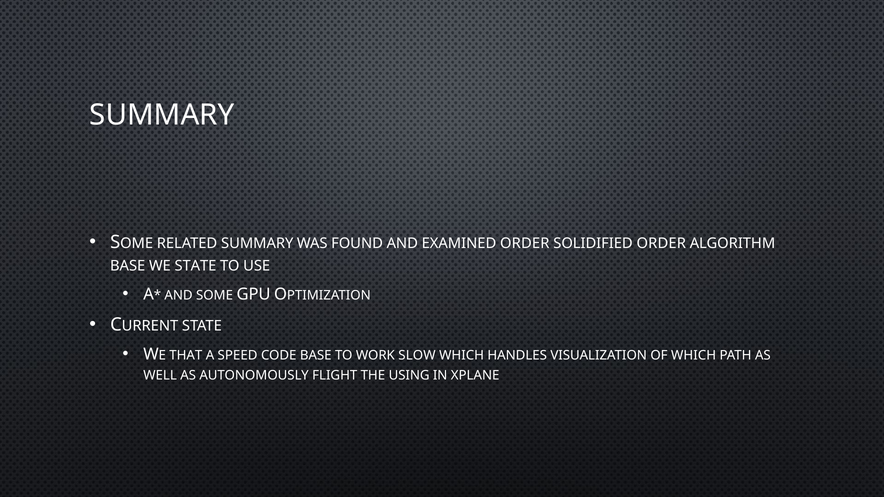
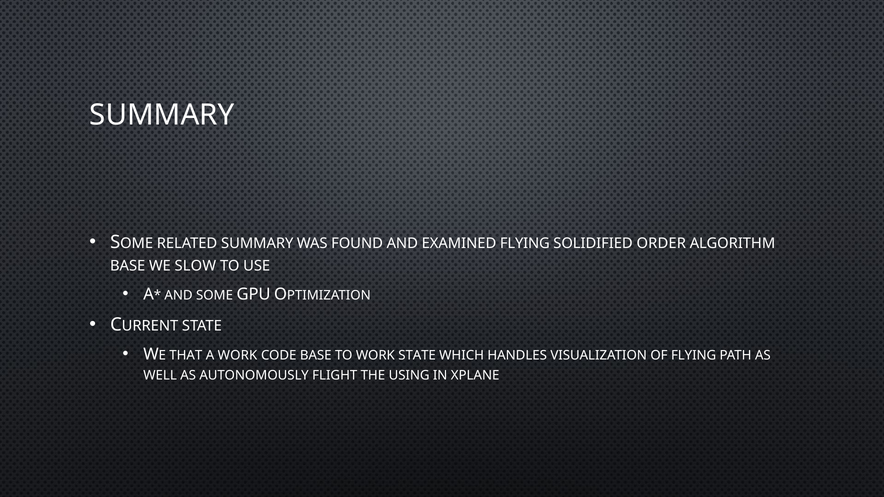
EXAMINED ORDER: ORDER -> FLYING
WE STATE: STATE -> SLOW
A SPEED: SPEED -> WORK
WORK SLOW: SLOW -> STATE
OF WHICH: WHICH -> FLYING
